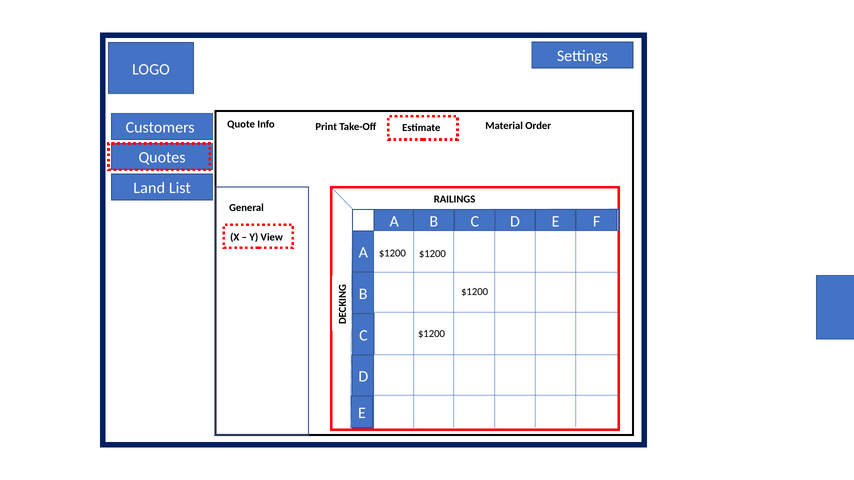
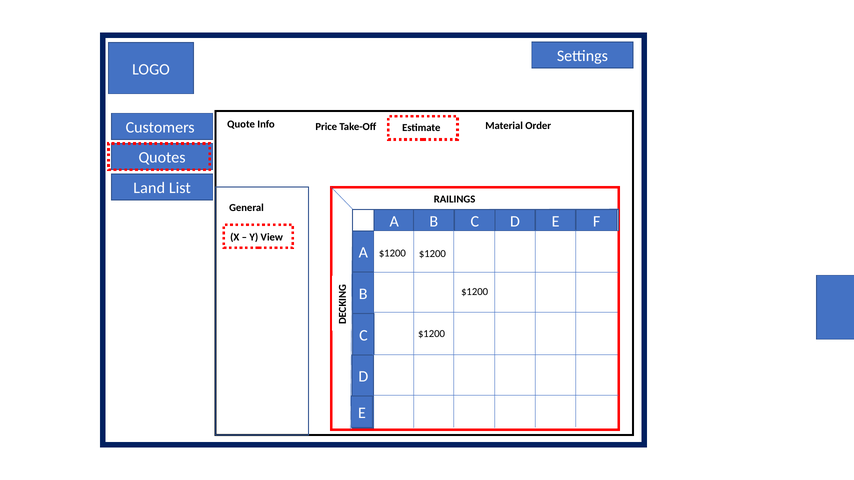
Print: Print -> Price
